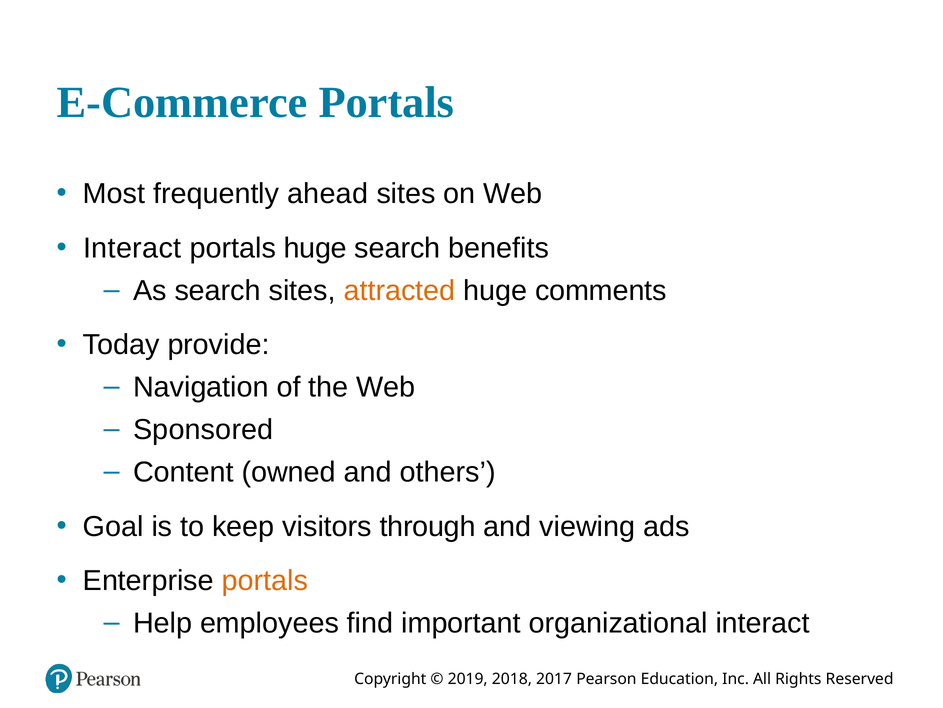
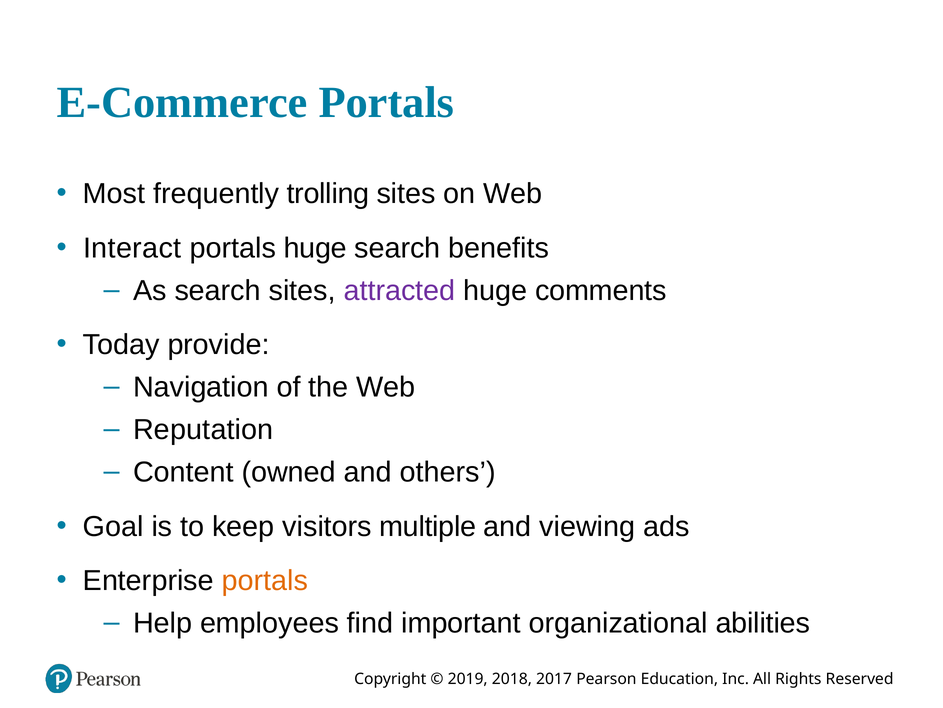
ahead: ahead -> trolling
attracted colour: orange -> purple
Sponsored: Sponsored -> Reputation
through: through -> multiple
organizational interact: interact -> abilities
